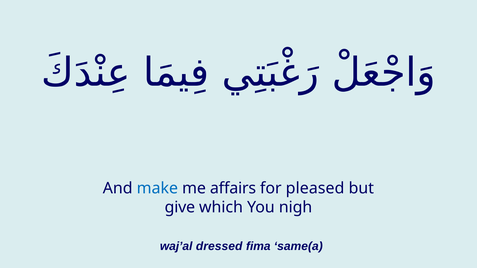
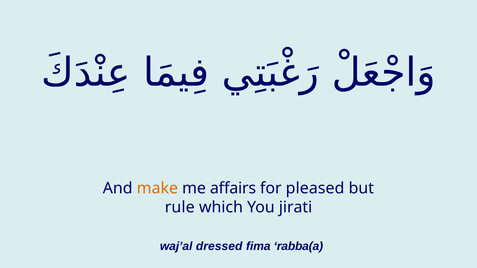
make colour: blue -> orange
give: give -> rule
nigh: nigh -> jirati
same(a: same(a -> rabba(a
